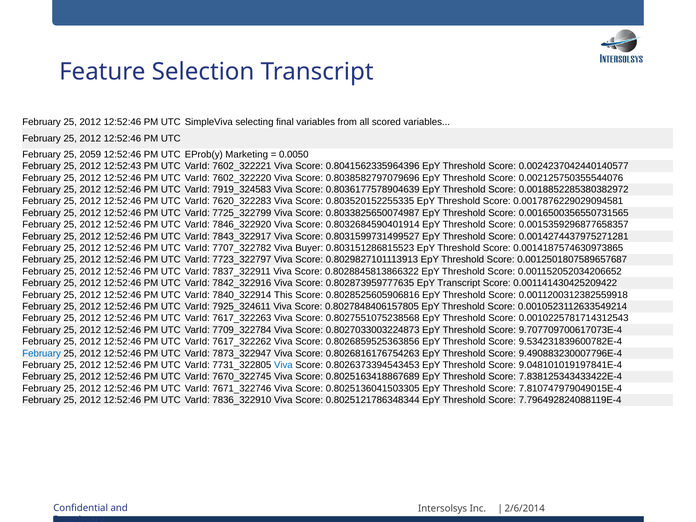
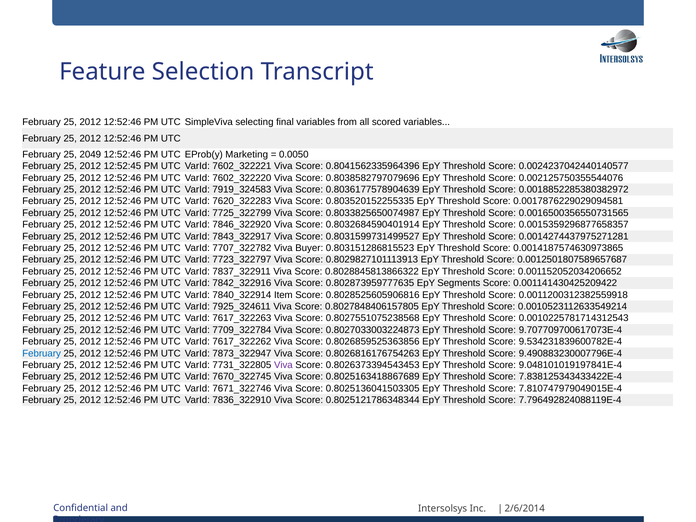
2059: 2059 -> 2049
12:52:43: 12:52:43 -> 12:52:45
EpY Transcript: Transcript -> Segments
This: This -> Item
Viva at (283, 365) colour: blue -> purple
